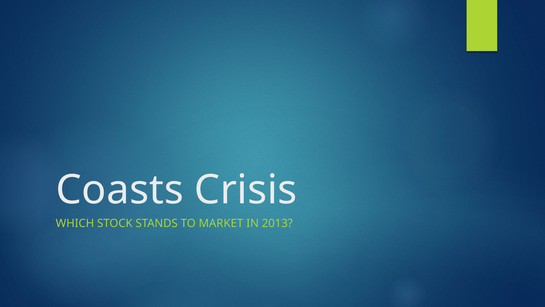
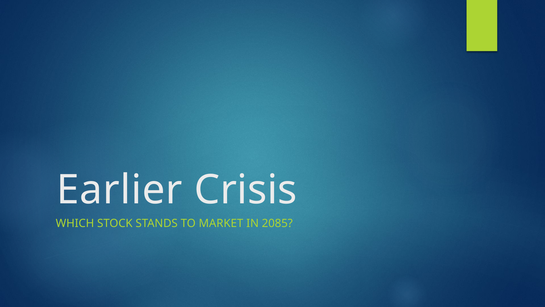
Coasts: Coasts -> Earlier
2013: 2013 -> 2085
